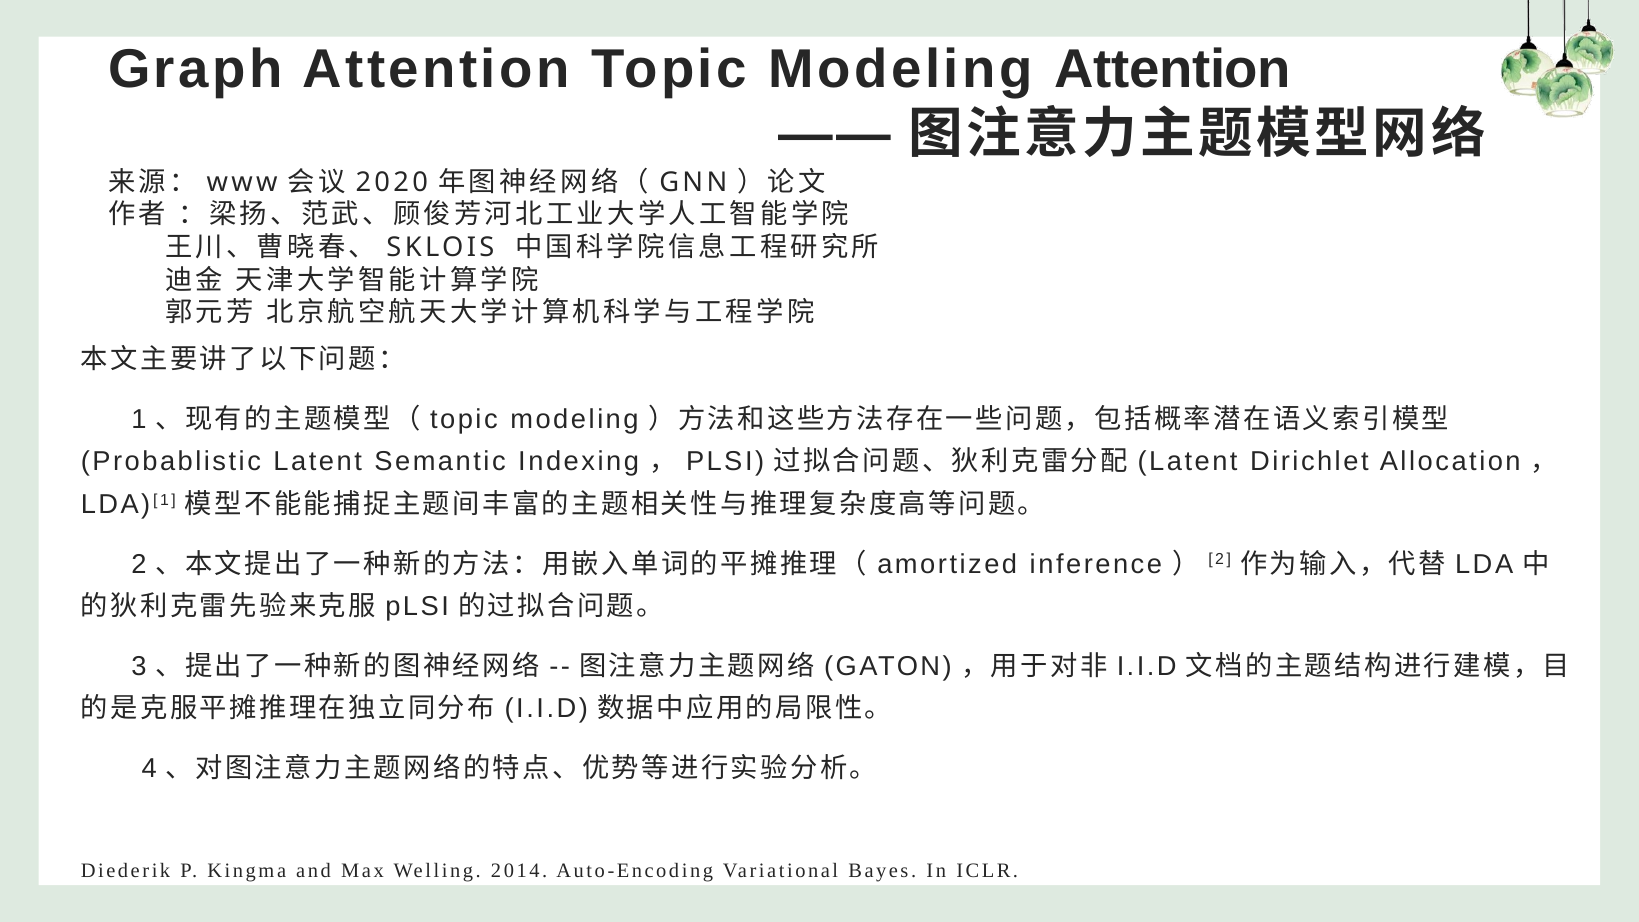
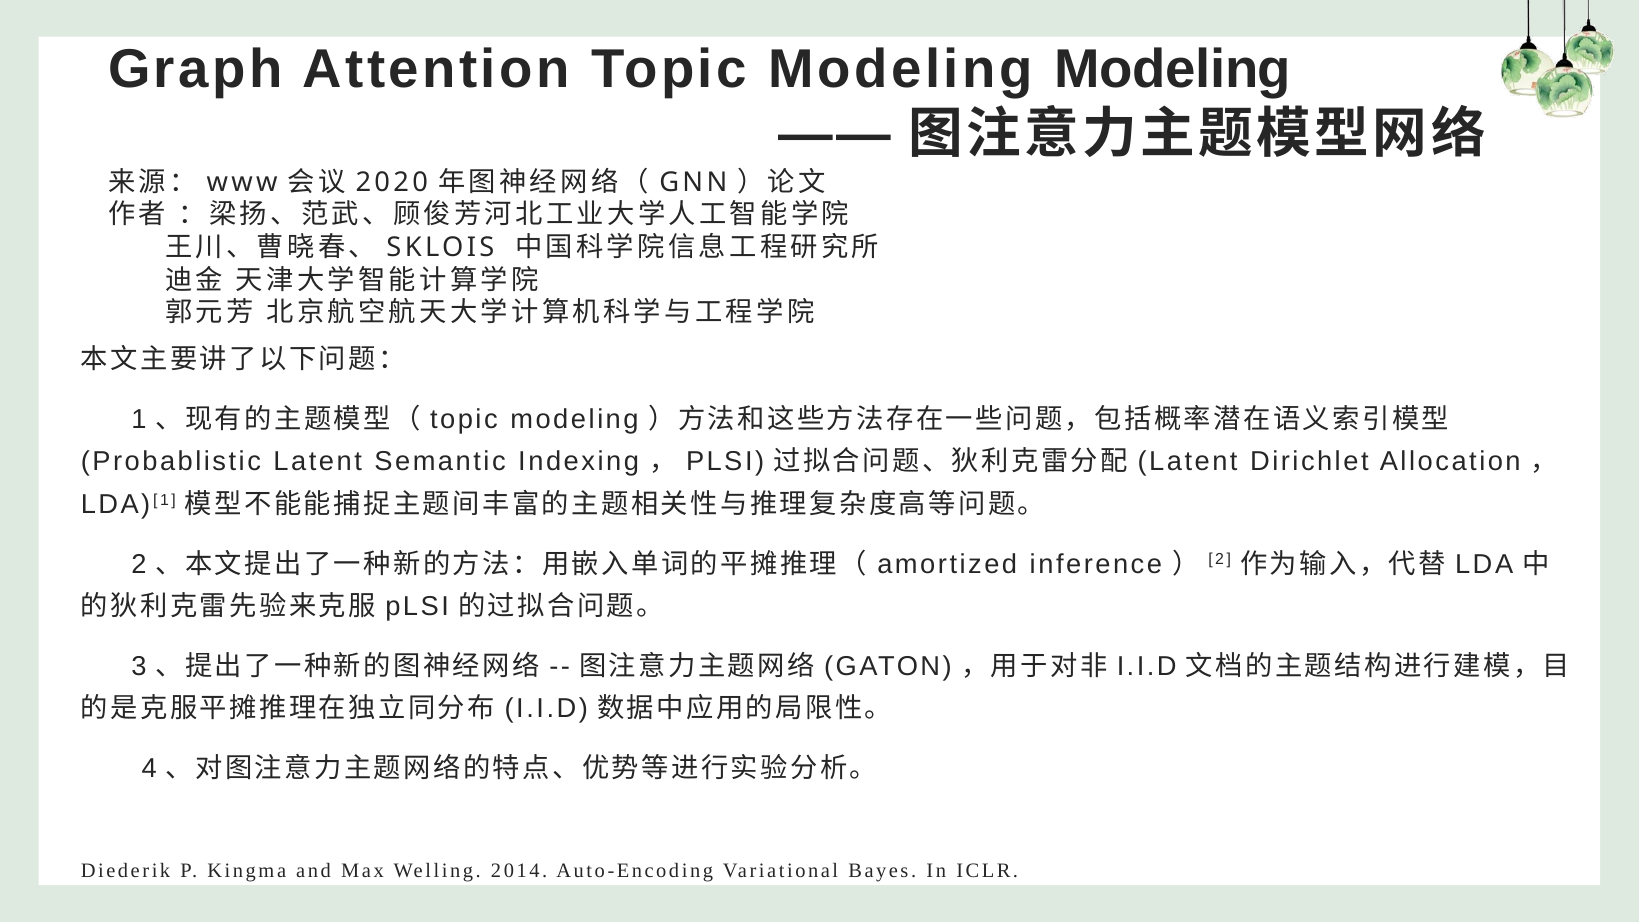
Modeling Attention: Attention -> Modeling
